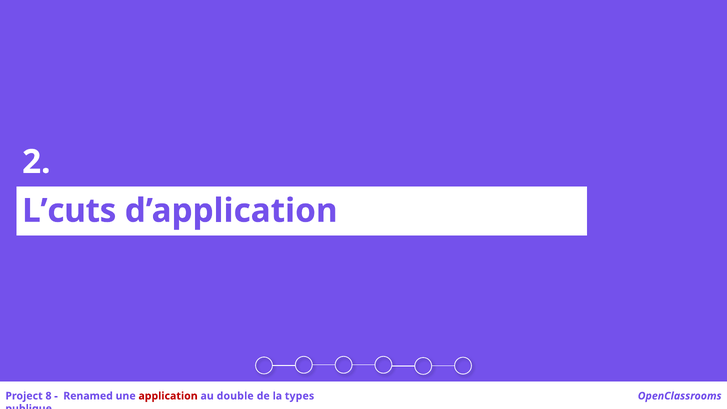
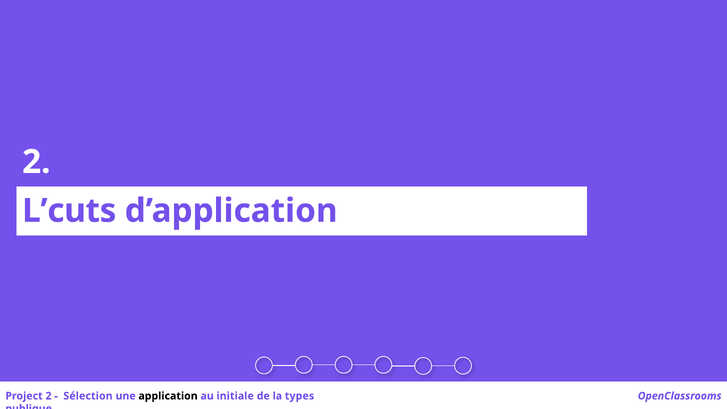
Project 8: 8 -> 2
Renamed: Renamed -> Sélection
application colour: red -> black
double: double -> initiale
